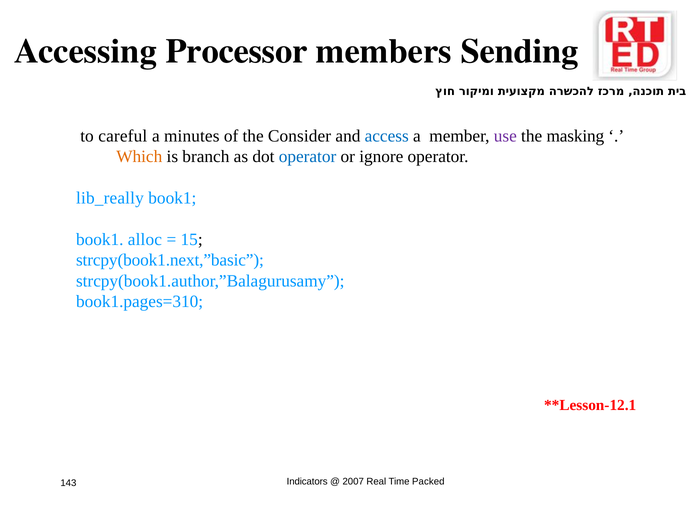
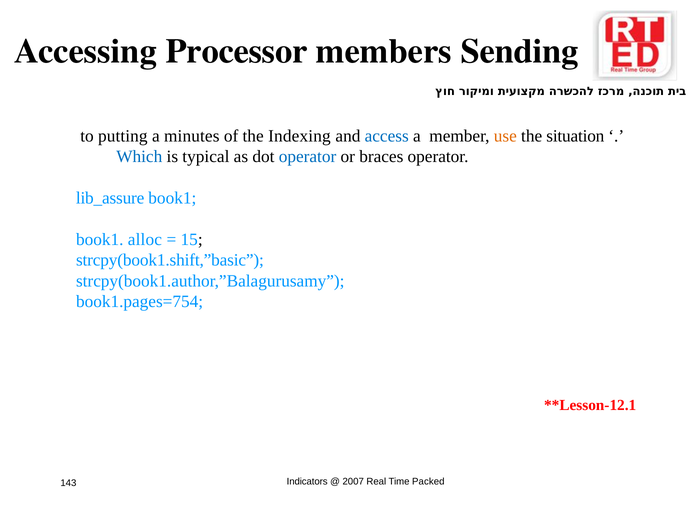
careful: careful -> putting
Consider: Consider -> Indexing
use colour: purple -> orange
masking: masking -> situation
Which colour: orange -> blue
branch: branch -> typical
ignore: ignore -> braces
lib_really: lib_really -> lib_assure
strcpy(book1.next,”basic: strcpy(book1.next,”basic -> strcpy(book1.shift,”basic
book1.pages=310: book1.pages=310 -> book1.pages=754
